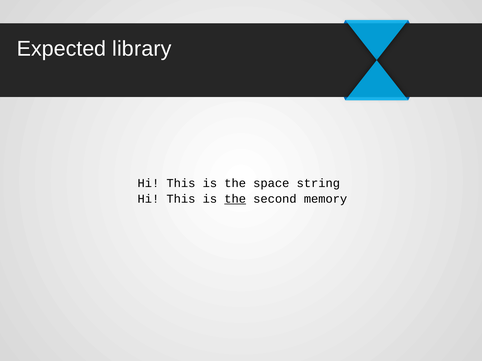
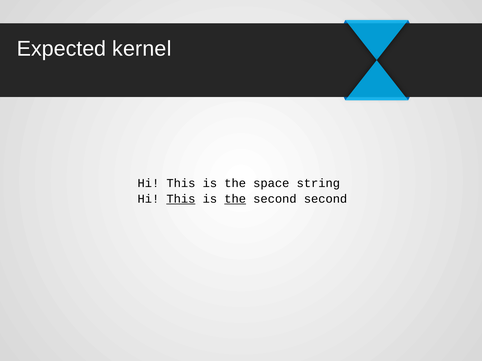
library: library -> kernel
This at (181, 199) underline: none -> present
second memory: memory -> second
